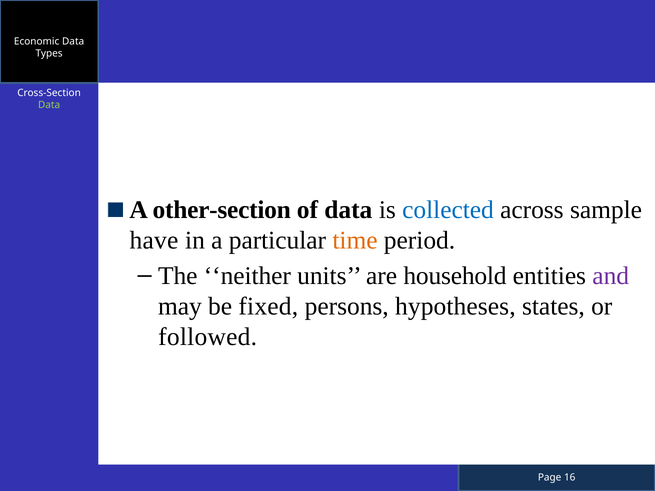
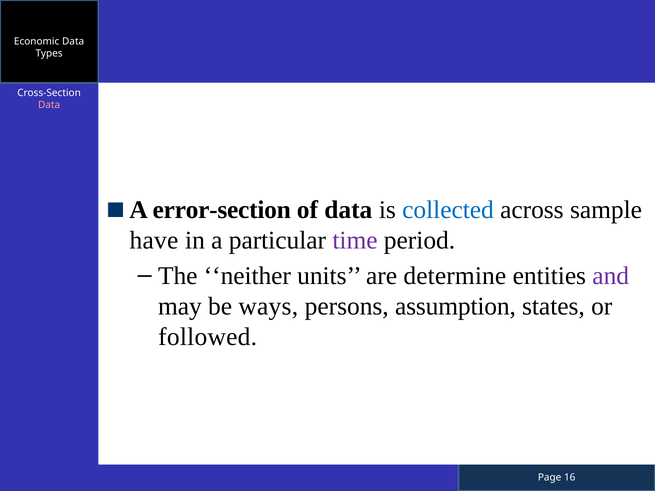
Data at (49, 105) colour: light green -> pink
other-section: other-section -> error-section
time colour: orange -> purple
household: household -> determine
fixed: fixed -> ways
hypotheses: hypotheses -> assumption
